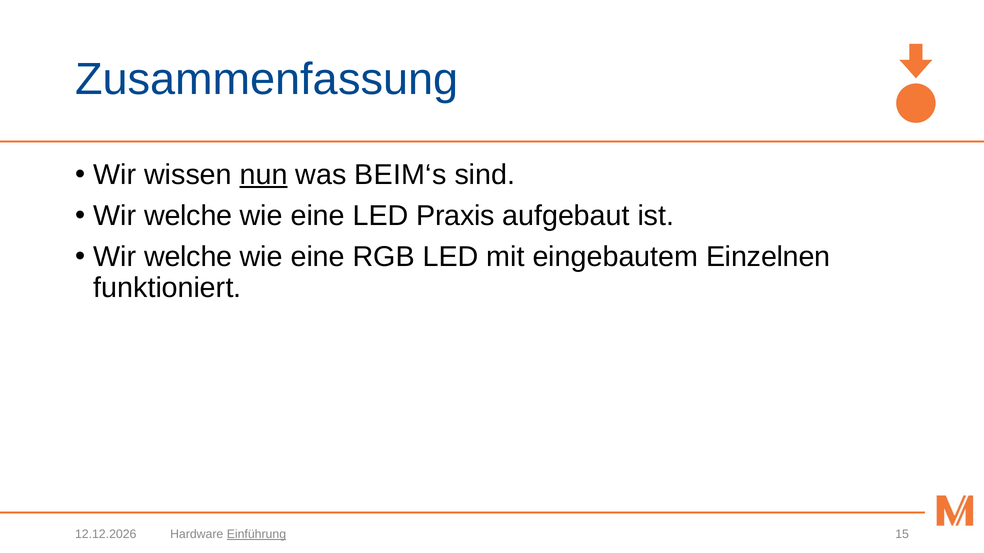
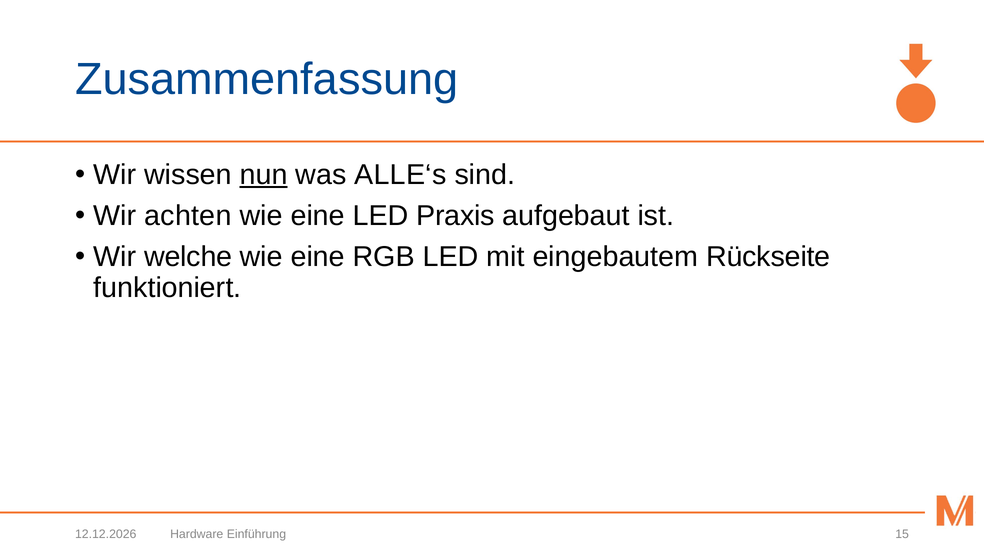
BEIM‘s: BEIM‘s -> ALLE‘s
welche at (188, 216): welche -> achten
Einzelnen: Einzelnen -> Rückseite
Einführung underline: present -> none
